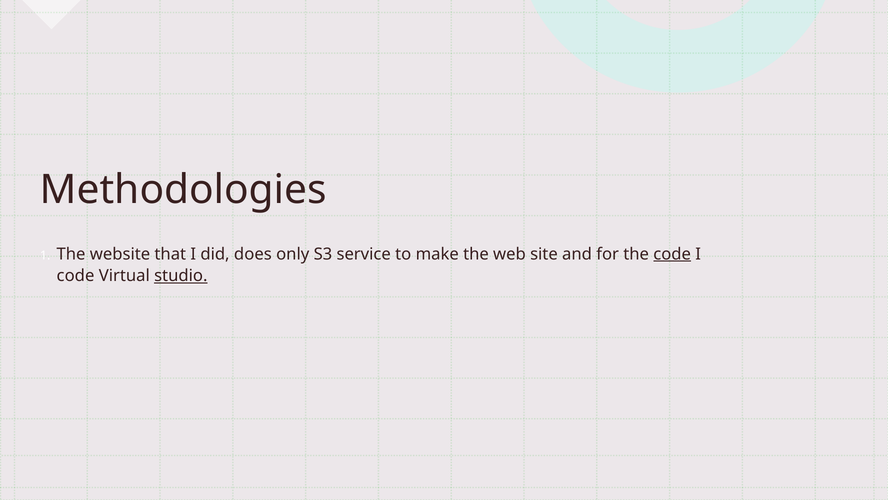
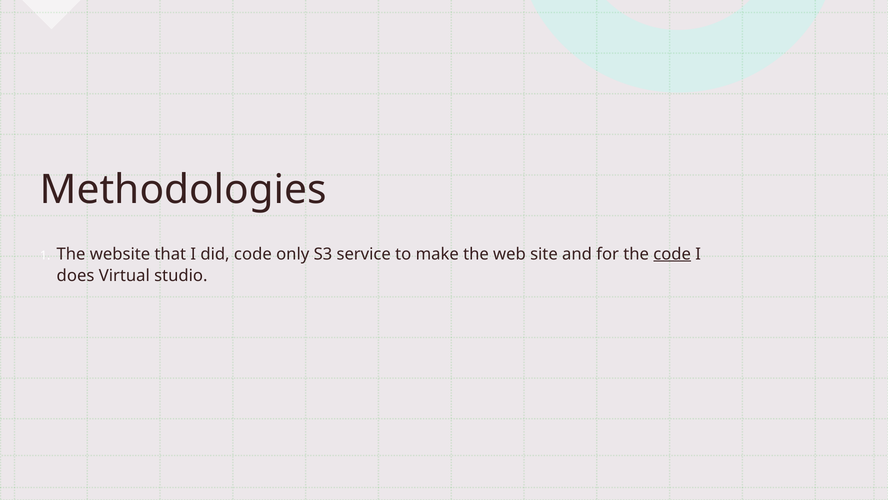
did does: does -> code
code at (76, 276): code -> does
studio underline: present -> none
